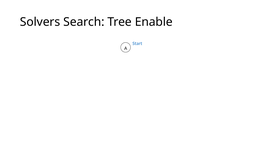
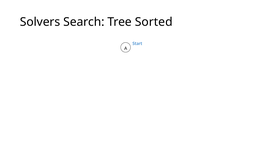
Enable: Enable -> Sorted
